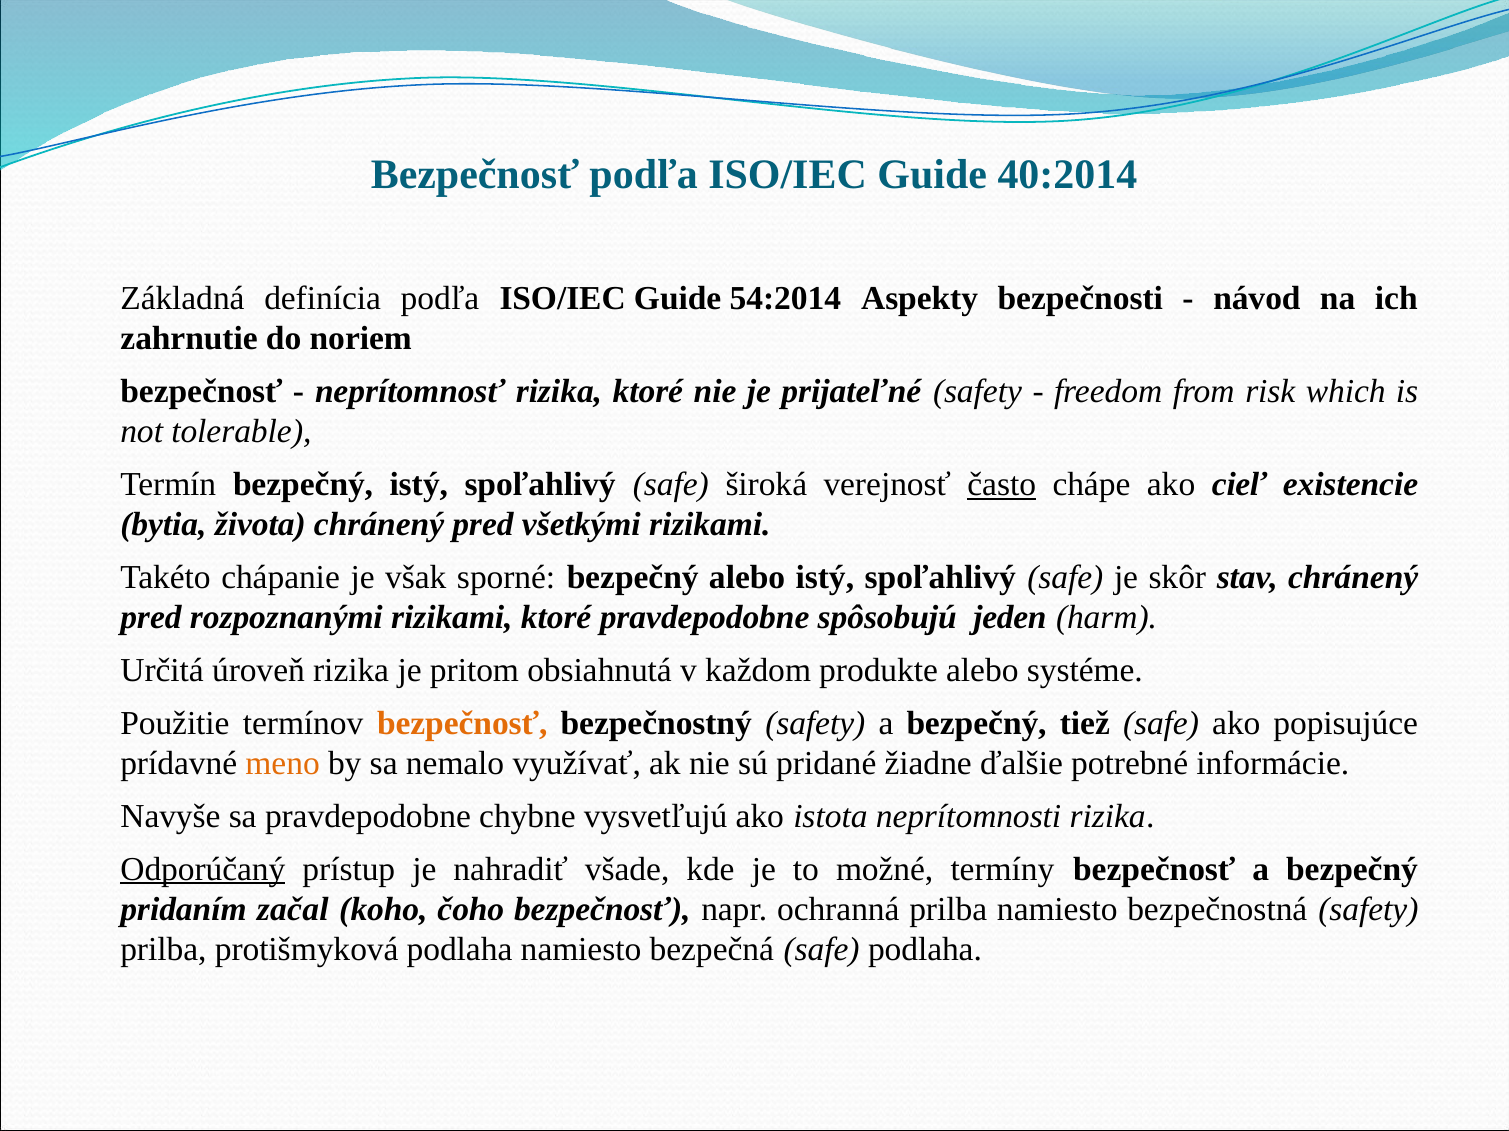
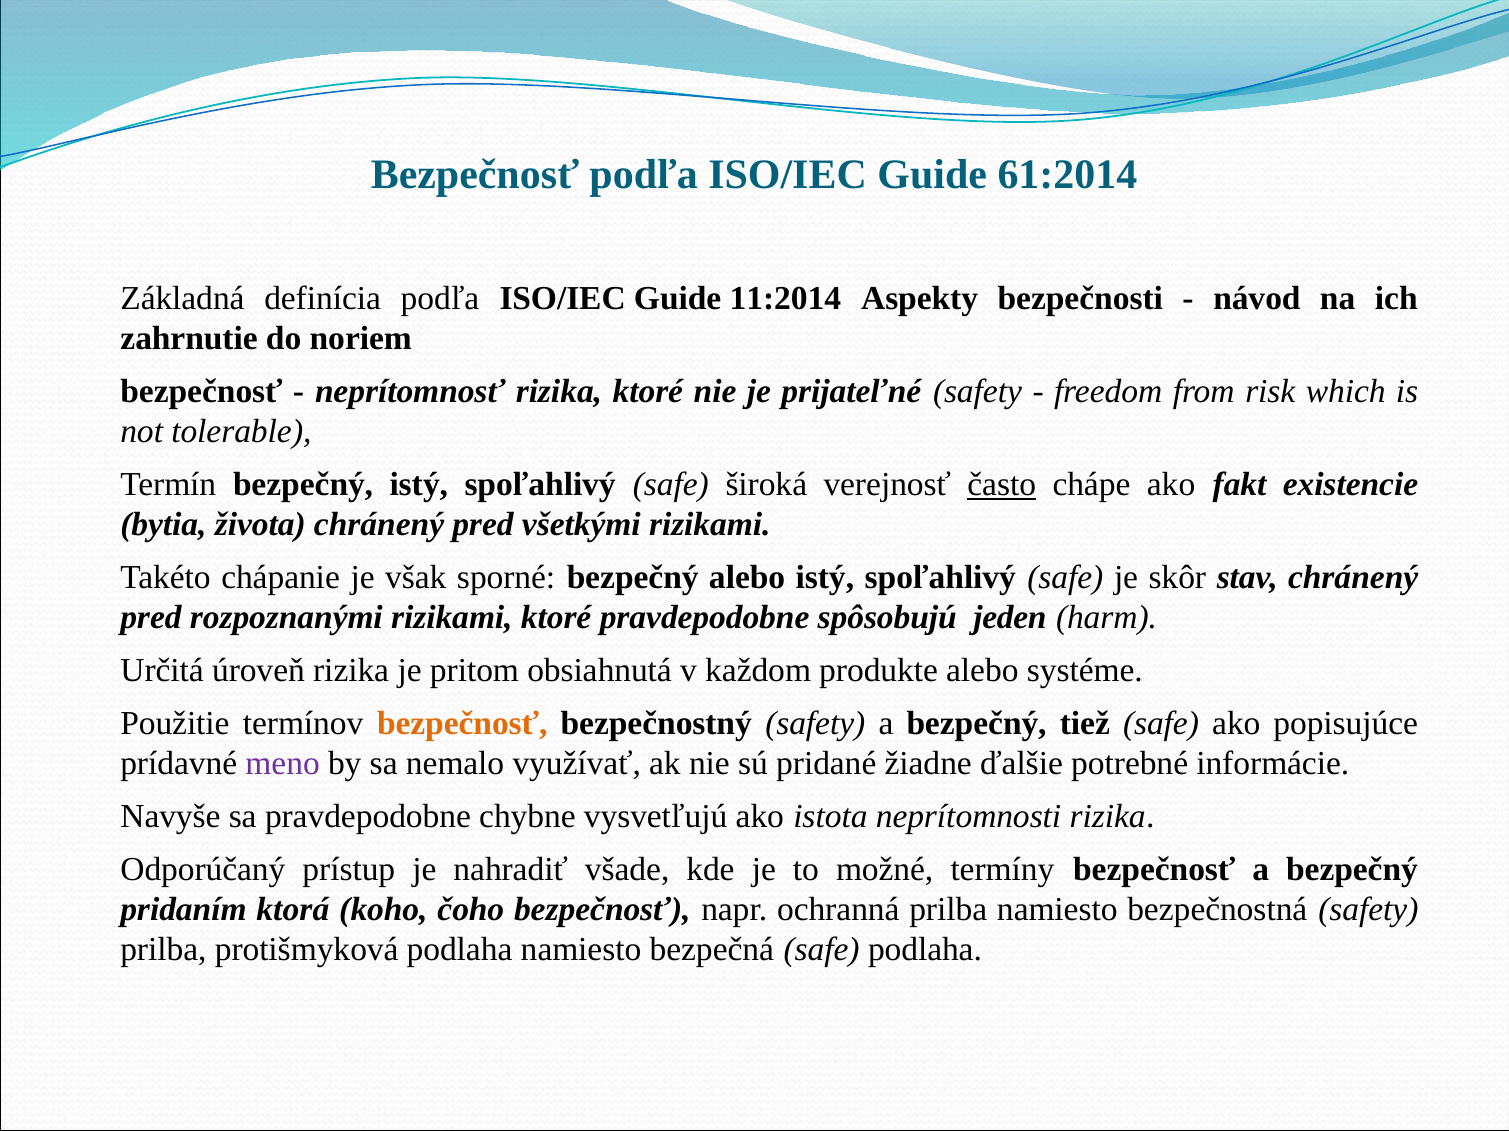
40:2014: 40:2014 -> 61:2014
54:2014: 54:2014 -> 11:2014
cieľ: cieľ -> fakt
meno colour: orange -> purple
Odporúčaný underline: present -> none
začal: začal -> ktorá
